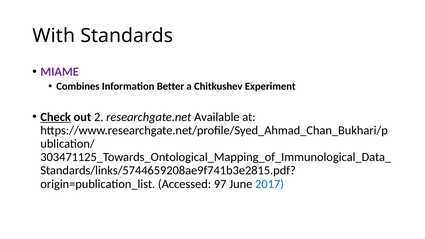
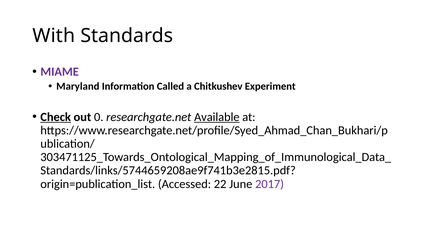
Combines: Combines -> Maryland
Better: Better -> Called
2: 2 -> 0
Available underline: none -> present
97: 97 -> 22
2017 colour: blue -> purple
